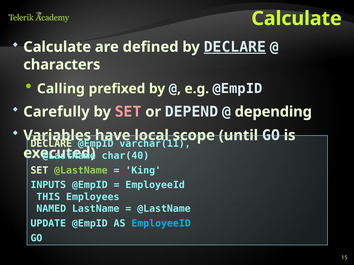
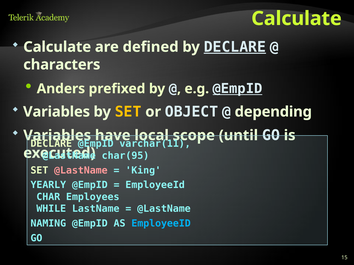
Calling: Calling -> Anders
@EmpID at (238, 89) underline: none -> present
Carefully at (56, 112): Carefully -> Variables
SET at (128, 112) colour: pink -> yellow
DEPEND: DEPEND -> OBJECT
char(40: char(40 -> char(95
@LastName at (81, 171) colour: light green -> pink
INPUTS: INPUTS -> YEARLY
THIS: THIS -> CHAR
NAMED: NAMED -> WHILE
UPDATE: UPDATE -> NAMING
